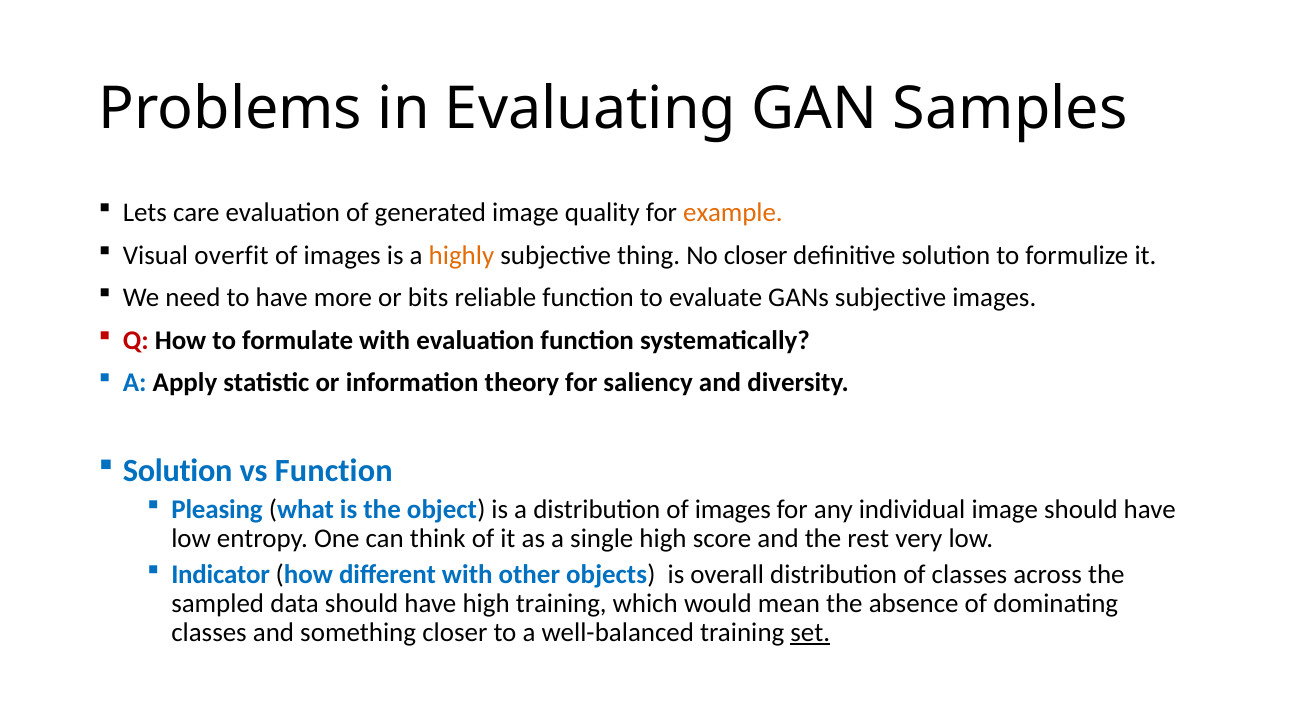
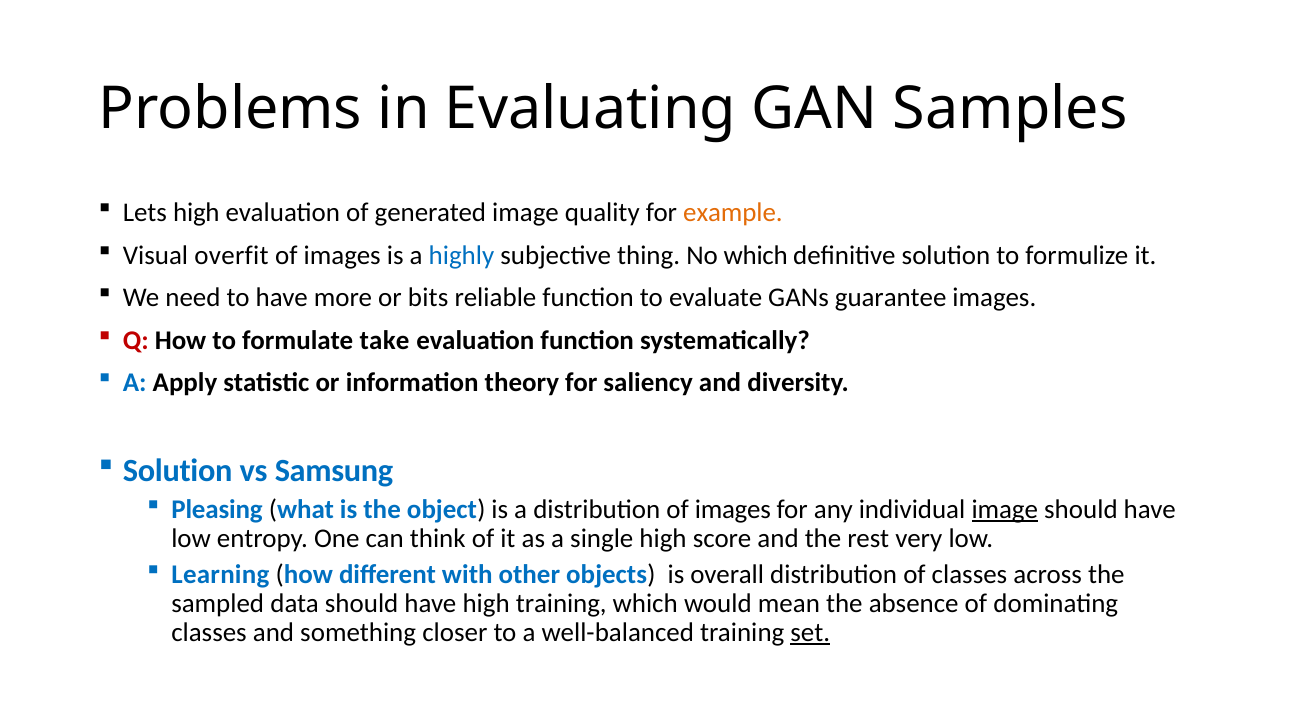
Lets care: care -> high
highly colour: orange -> blue
No closer: closer -> which
GANs subjective: subjective -> guarantee
formulate with: with -> take
vs Function: Function -> Samsung
image at (1005, 510) underline: none -> present
Indicator: Indicator -> Learning
